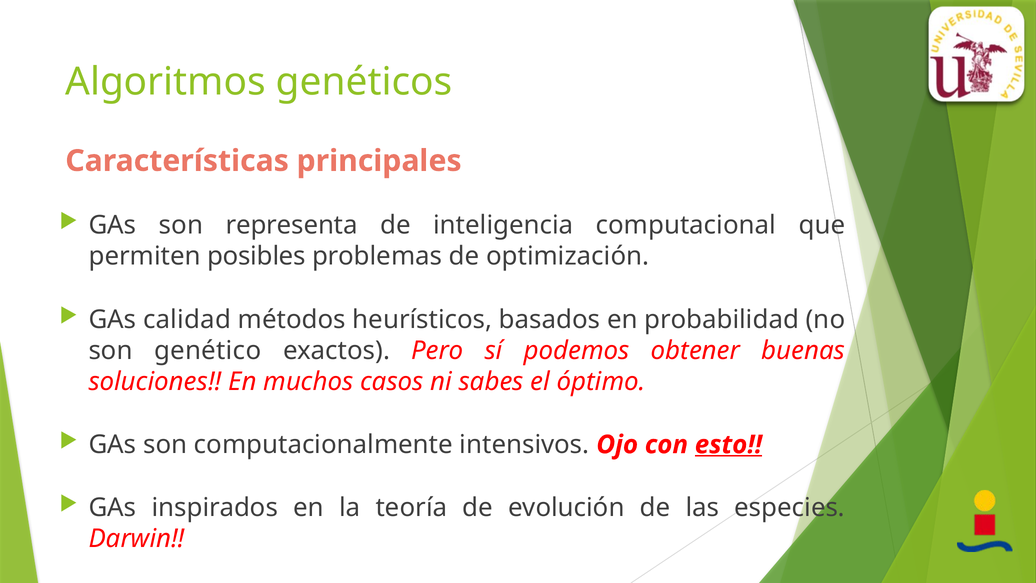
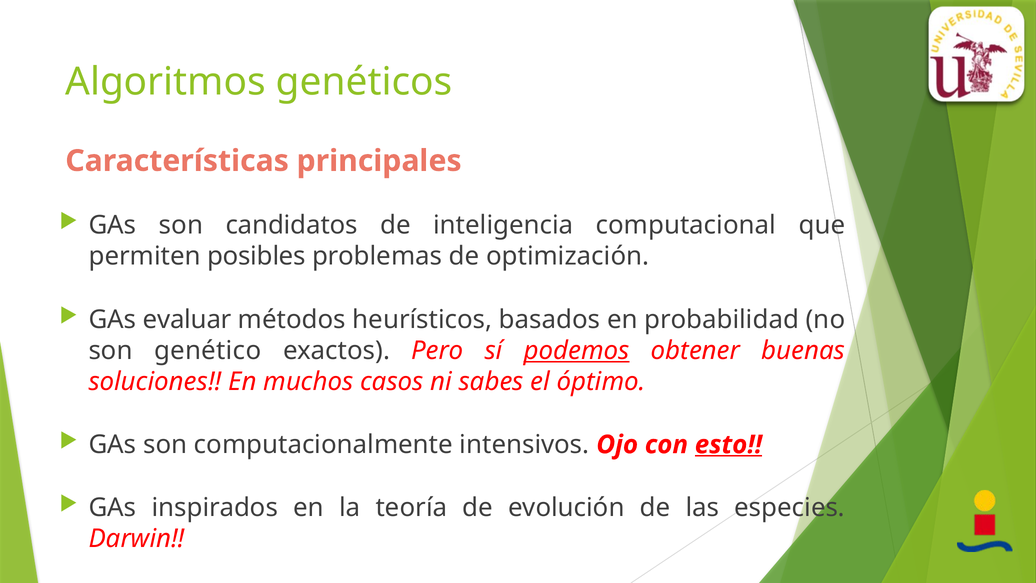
representa: representa -> candidatos
calidad: calidad -> evaluar
podemos underline: none -> present
